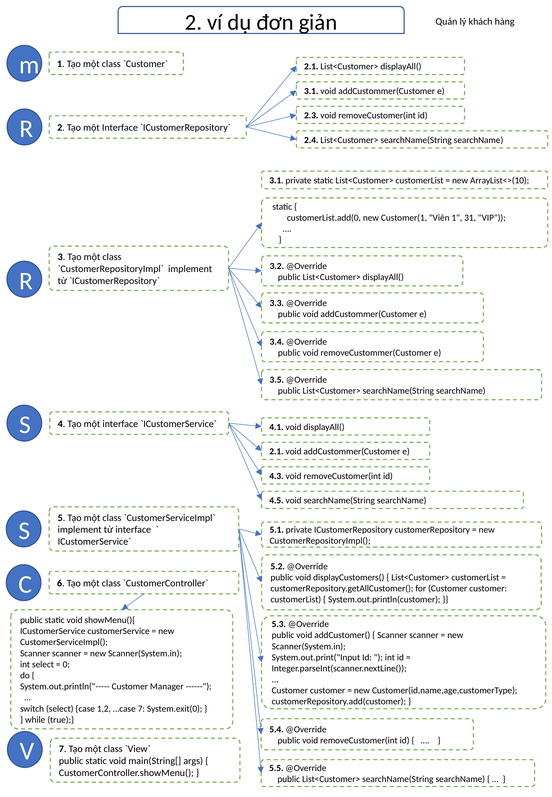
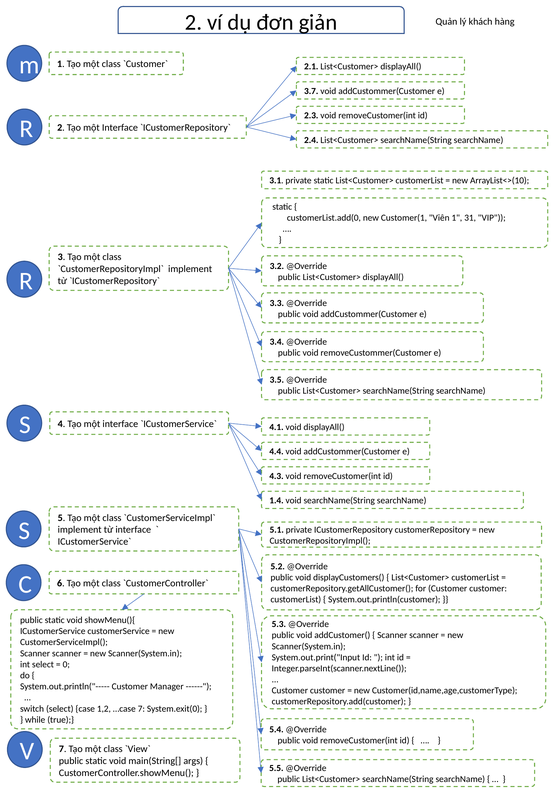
3.1 at (311, 91): 3.1 -> 3.7
2.1 at (276, 452): 2.1 -> 4.4
4.5: 4.5 -> 1.4
